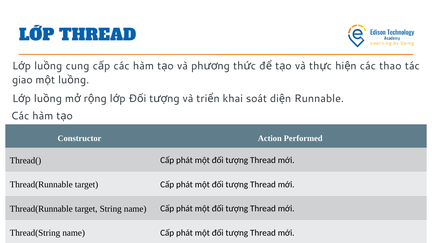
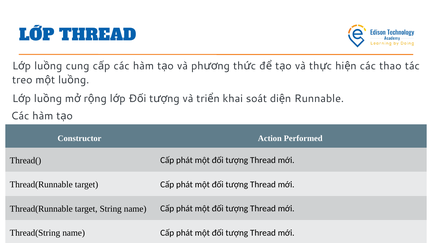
giao: giao -> treo
